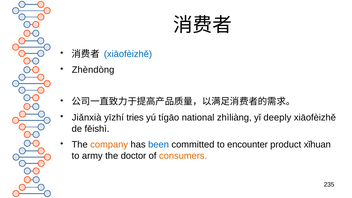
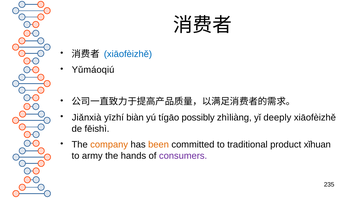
Zhèndòng: Zhèndòng -> Yǔmáoqiú
tries: tries -> biàn
national: national -> possibly
been colour: blue -> orange
encounter: encounter -> traditional
doctor: doctor -> hands
consumers colour: orange -> purple
